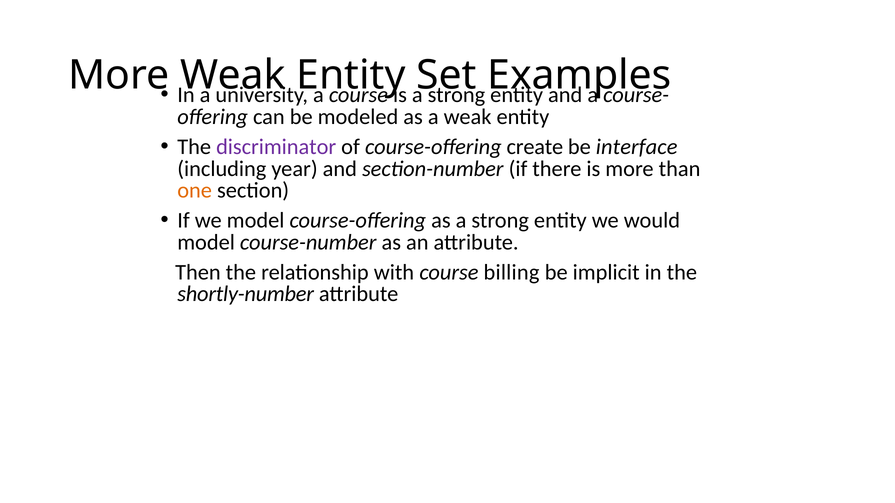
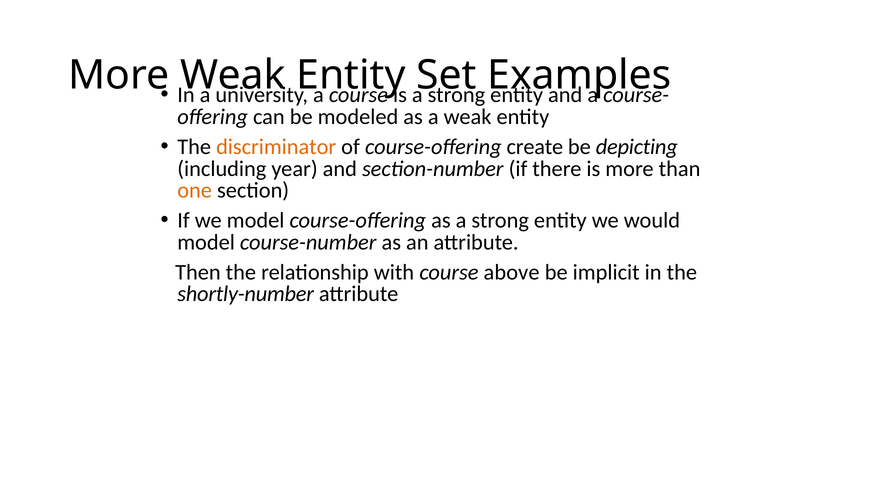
discriminator colour: purple -> orange
interface: interface -> depicting
billing: billing -> above
